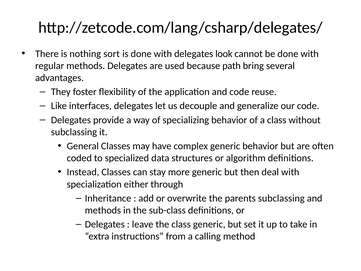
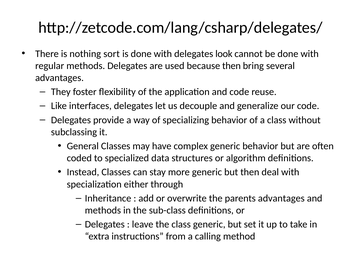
because path: path -> then
parents subclassing: subclassing -> advantages
